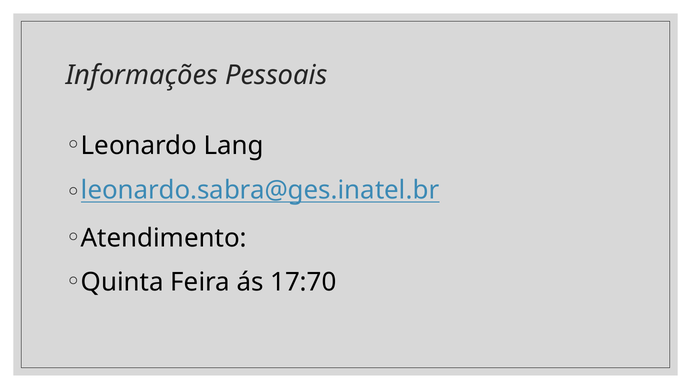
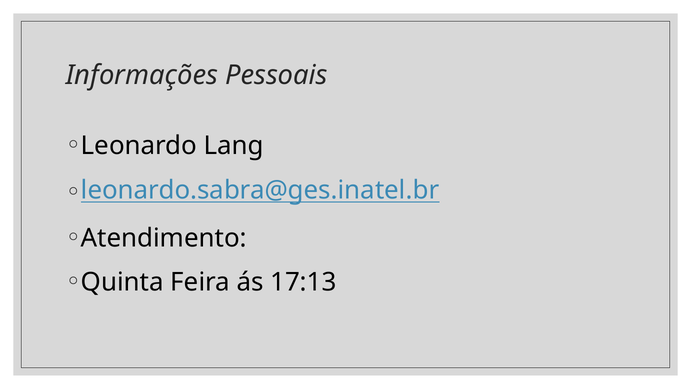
17:70: 17:70 -> 17:13
